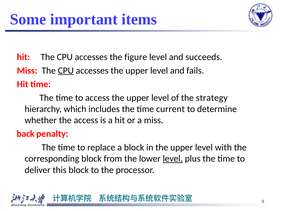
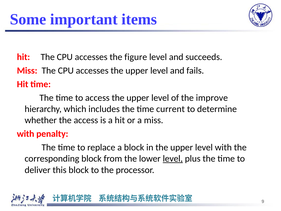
CPU at (66, 70) underline: present -> none
strategy: strategy -> improve
back at (26, 134): back -> with
